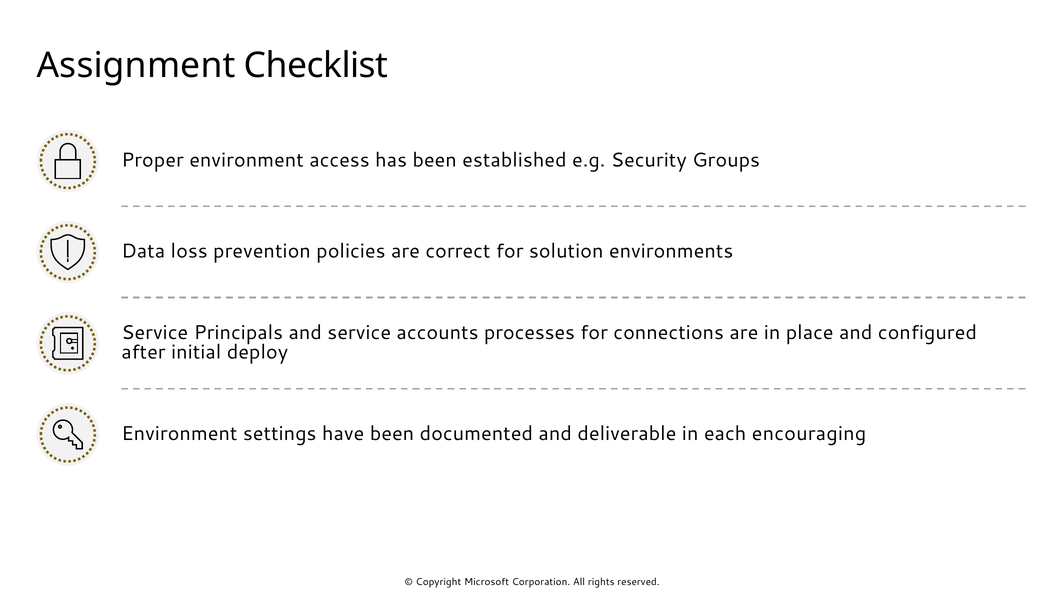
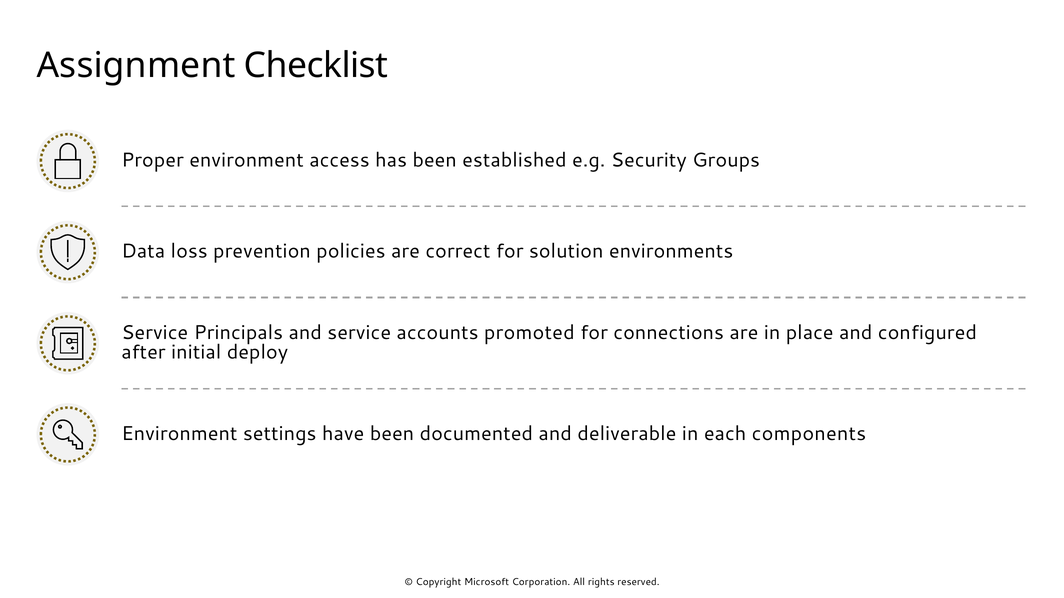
processes: processes -> promoted
encouraging: encouraging -> components
